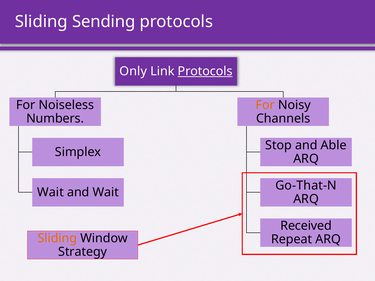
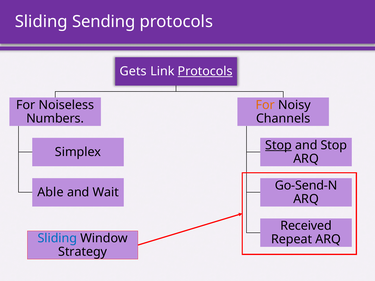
Only: Only -> Gets
Stop at (279, 145) underline: none -> present
and Able: Able -> Stop
Go-That-N: Go-That-N -> Go-Send-N
Wait at (50, 192): Wait -> Able
Sliding at (57, 238) colour: orange -> blue
